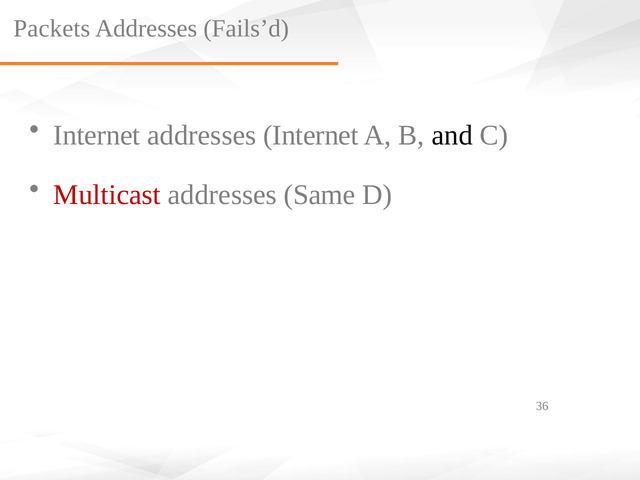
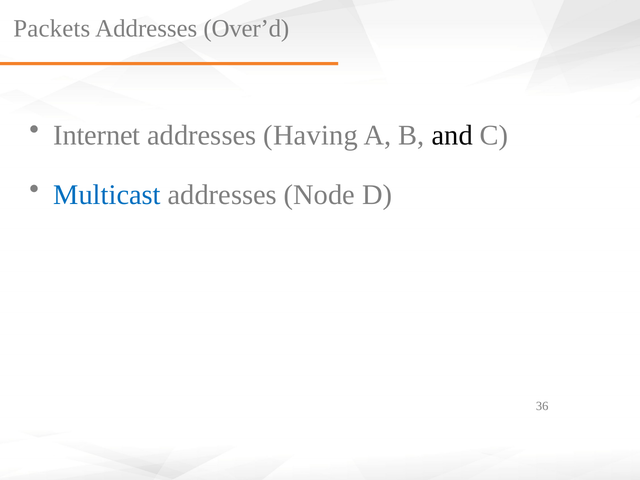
Fails’d: Fails’d -> Over’d
addresses Internet: Internet -> Having
Multicast colour: red -> blue
Same: Same -> Node
